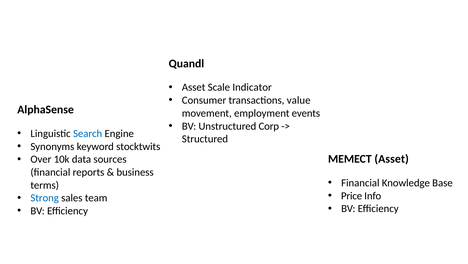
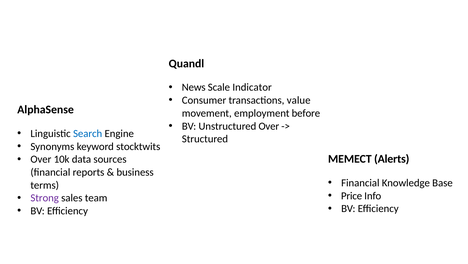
Asset at (194, 87): Asset -> News
events: events -> before
Unstructured Corp: Corp -> Over
MEMECT Asset: Asset -> Alerts
Strong colour: blue -> purple
